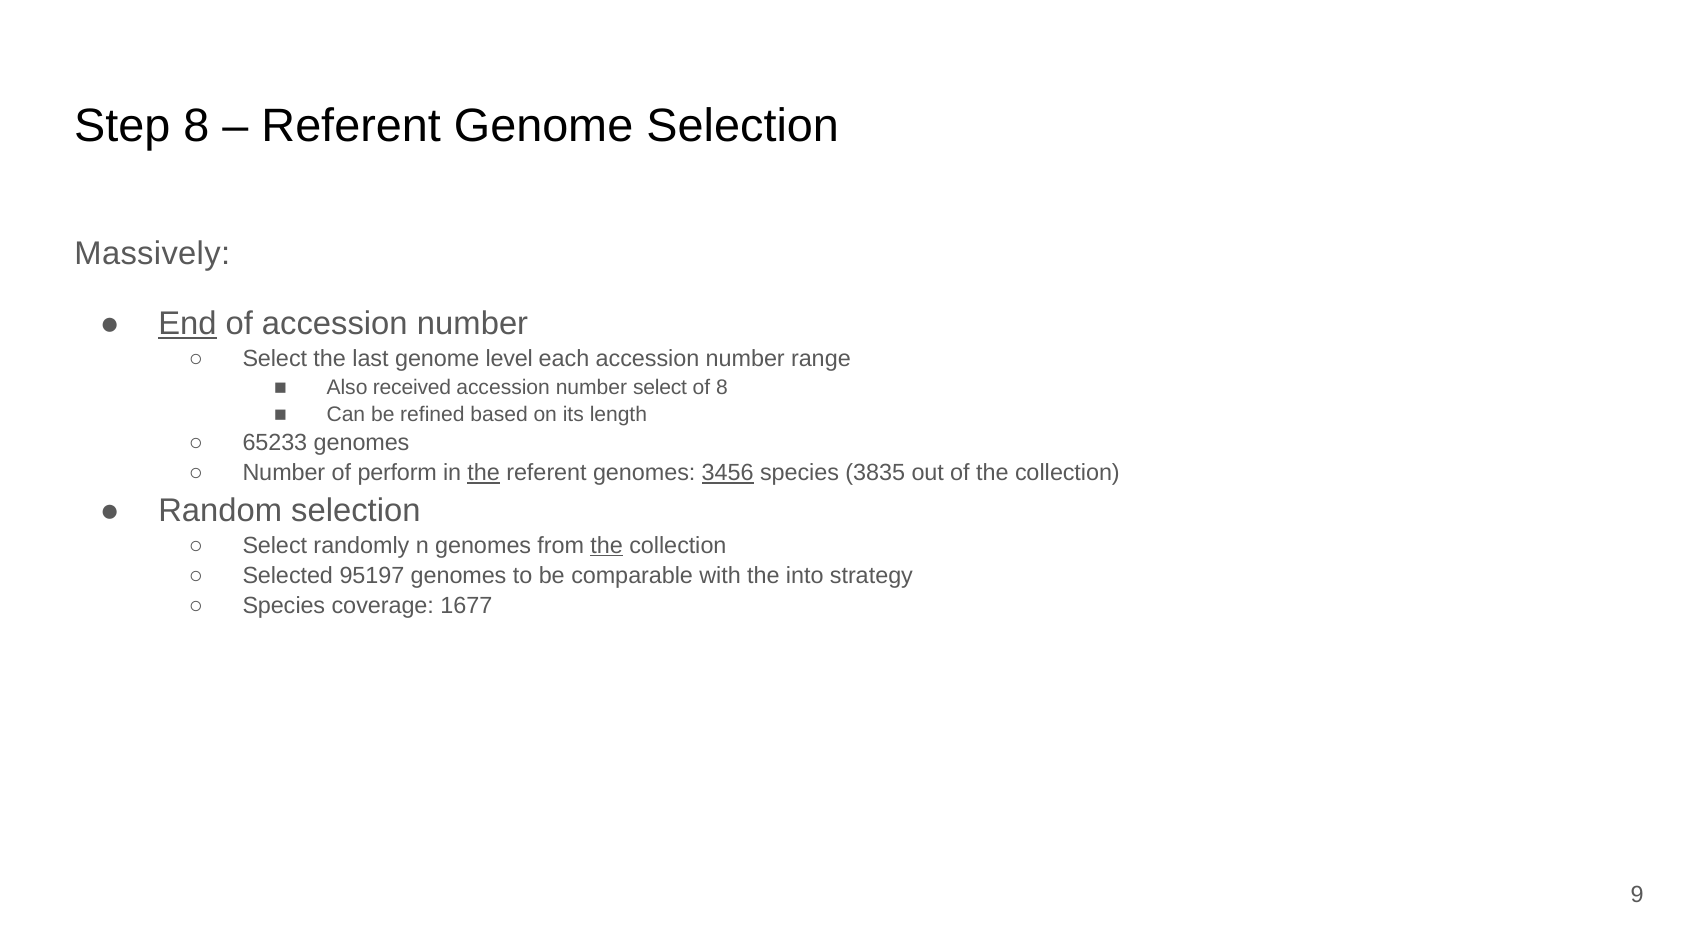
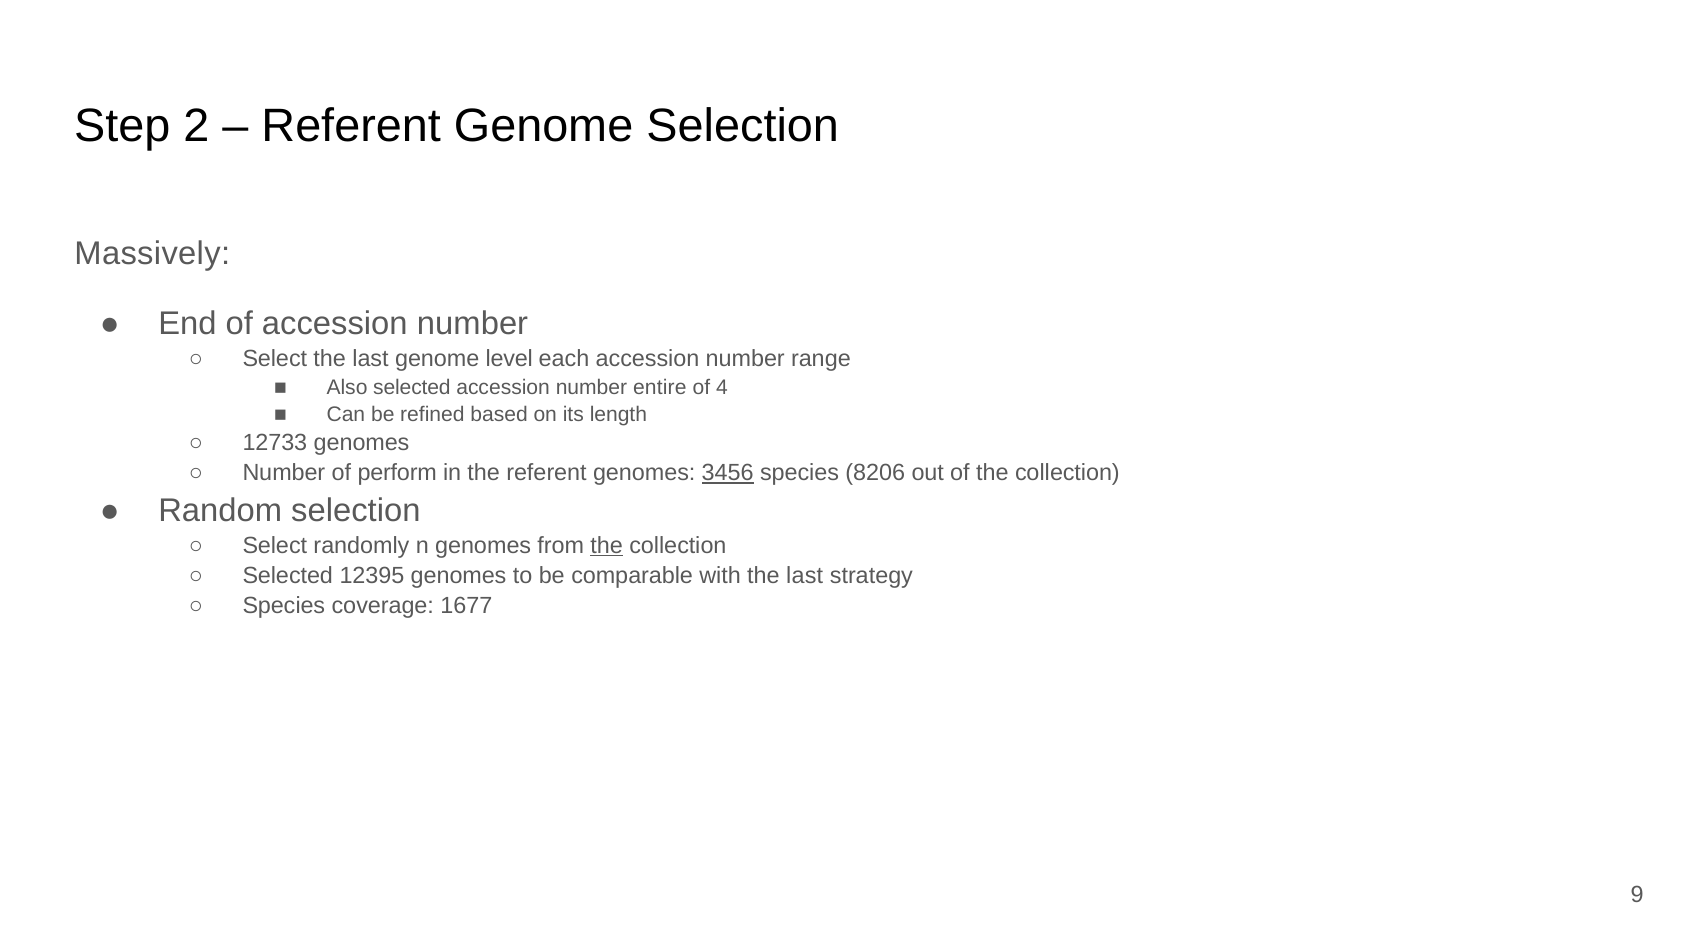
Step 8: 8 -> 2
End underline: present -> none
Also received: received -> selected
number select: select -> entire
of 8: 8 -> 4
65233: 65233 -> 12733
the at (484, 473) underline: present -> none
3835: 3835 -> 8206
95197: 95197 -> 12395
with the into: into -> last
